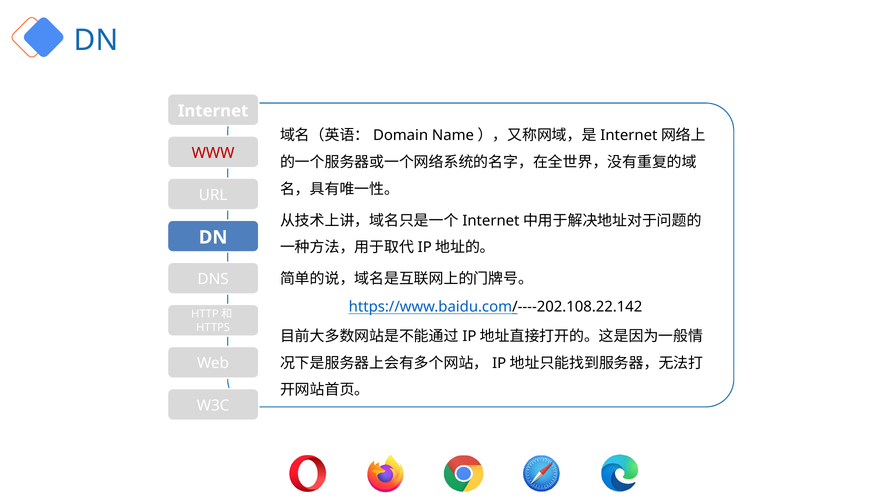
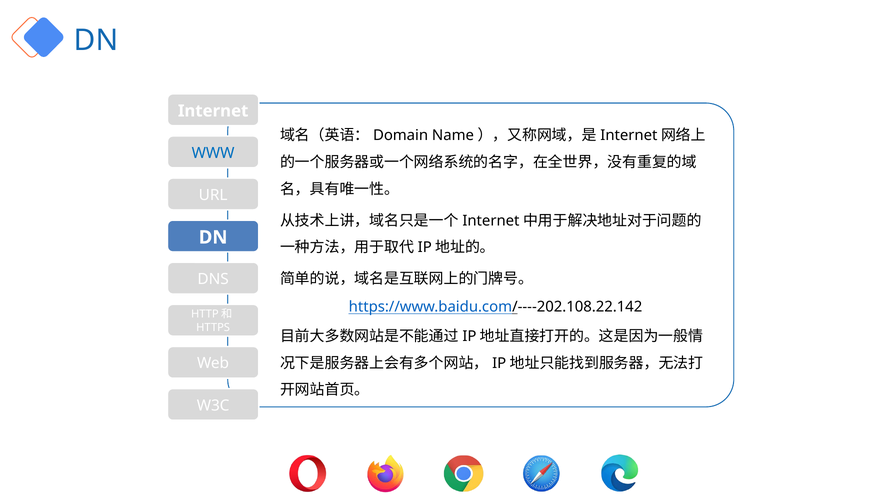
WWW colour: red -> blue
